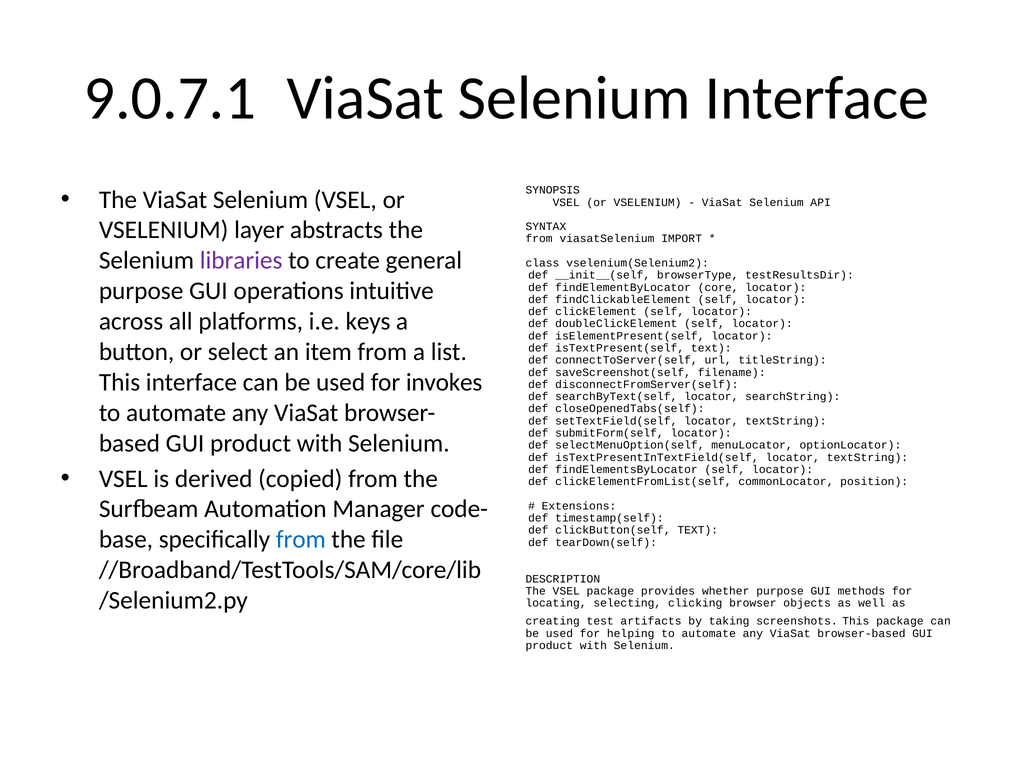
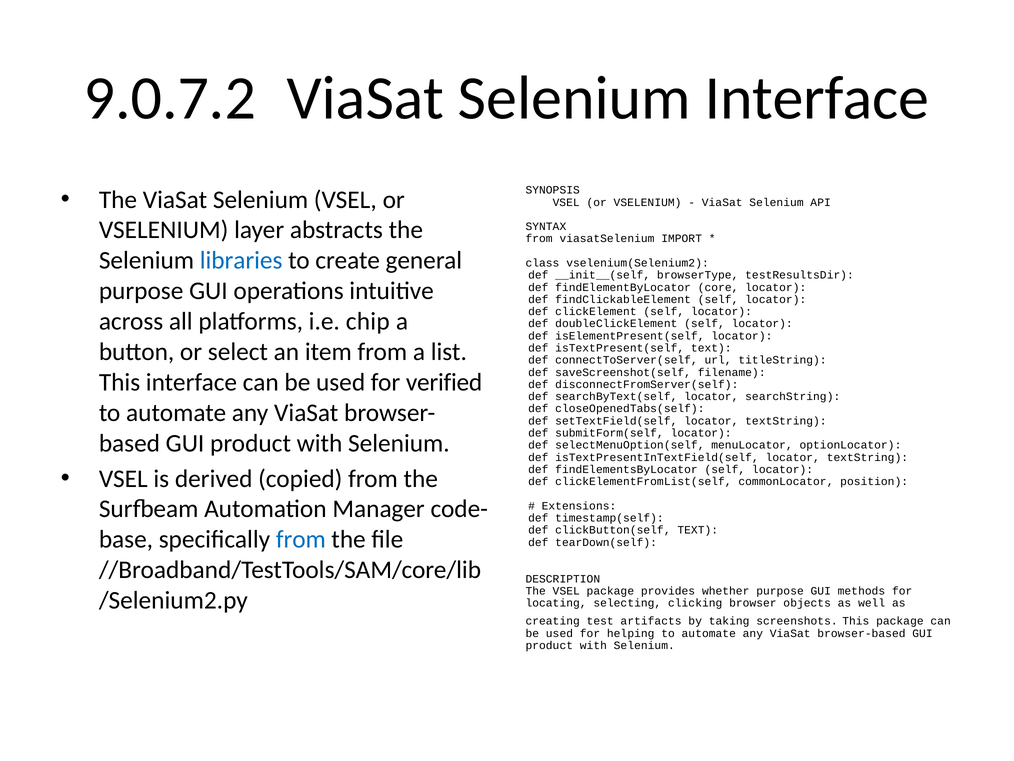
9.0.7.1: 9.0.7.1 -> 9.0.7.2
libraries colour: purple -> blue
keys: keys -> chip
invokes: invokes -> verified
